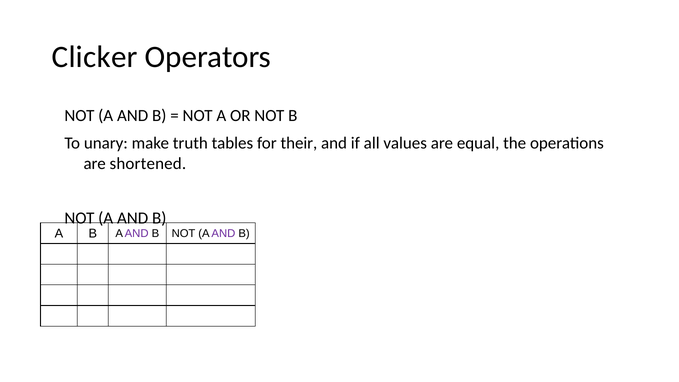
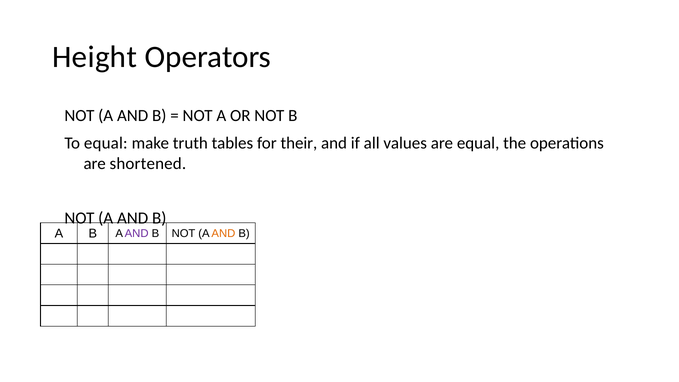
Clicker: Clicker -> Height
To unary: unary -> equal
AND at (223, 233) colour: purple -> orange
